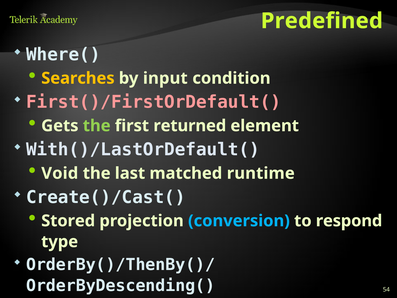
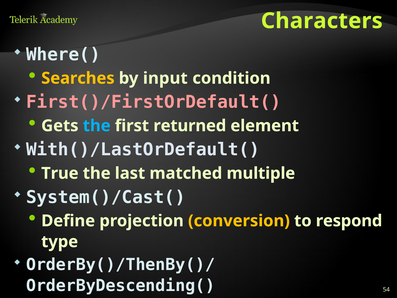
Predefined: Predefined -> Characters
the at (97, 126) colour: light green -> light blue
Void: Void -> True
runtime: runtime -> multiple
Create()/Cast(: Create()/Cast( -> System()/Cast(
Stored: Stored -> Define
conversion colour: light blue -> yellow
